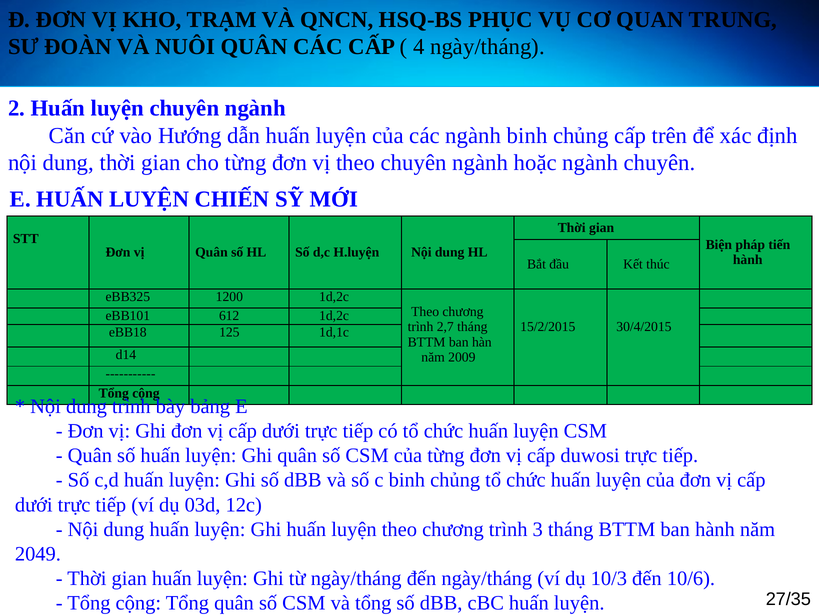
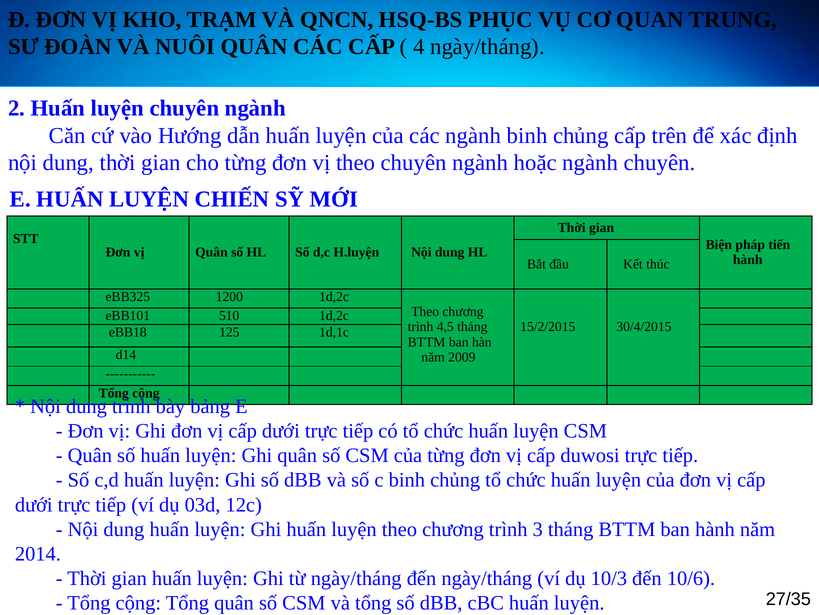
612: 612 -> 510
2,7: 2,7 -> 4,5
2049: 2049 -> 2014
